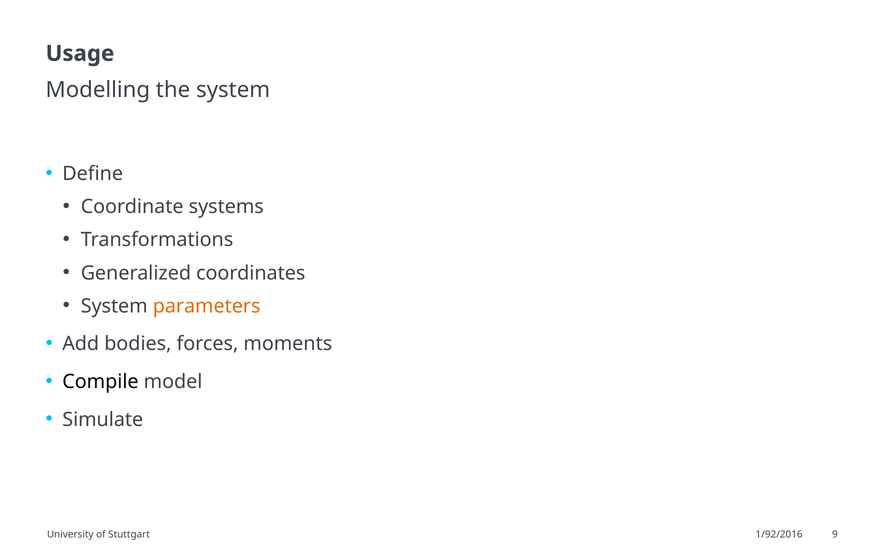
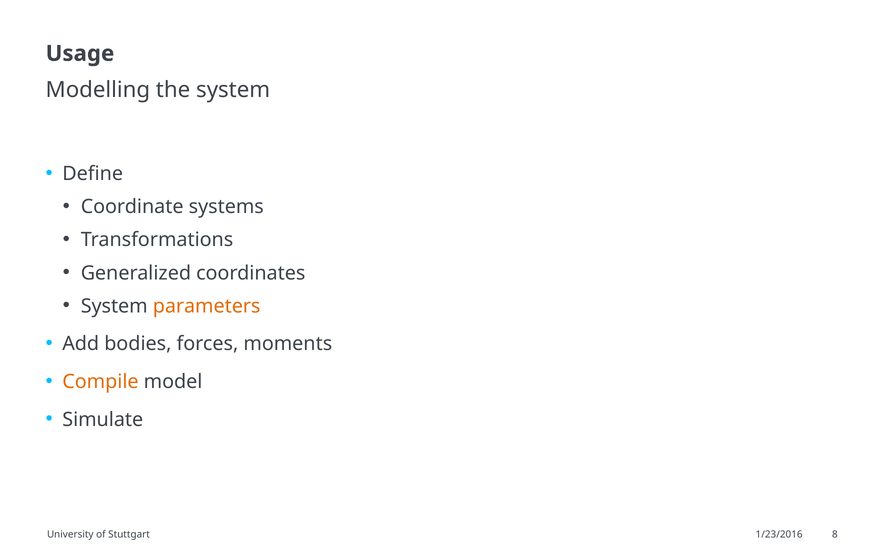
Compile colour: black -> orange
1/92/2016: 1/92/2016 -> 1/23/2016
9: 9 -> 8
